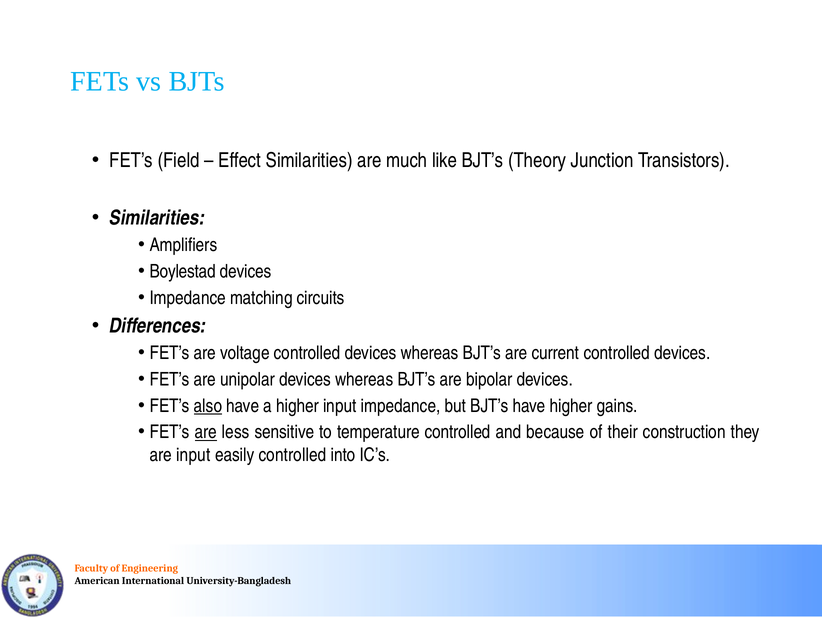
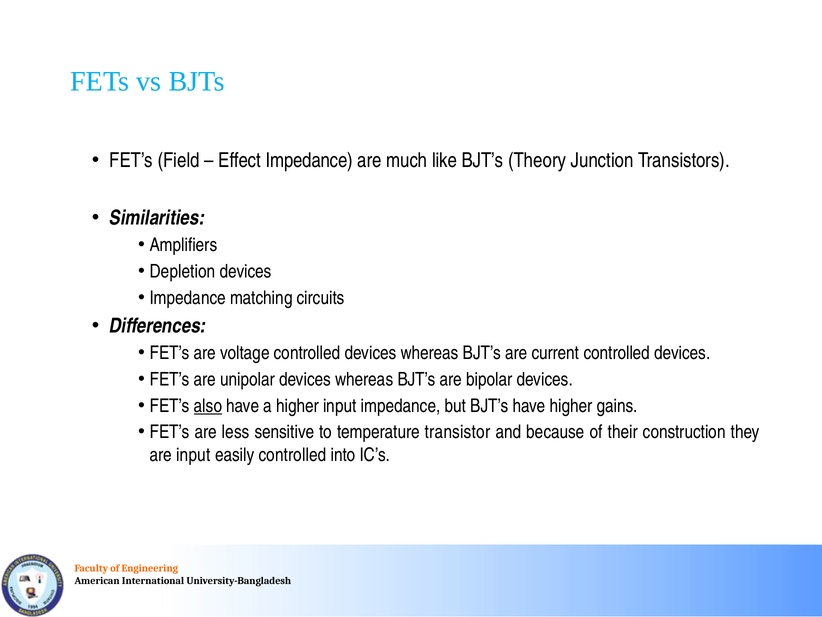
Effect Similarities: Similarities -> Impedance
Boylestad: Boylestad -> Depletion
are at (206, 432) underline: present -> none
temperature controlled: controlled -> transistor
